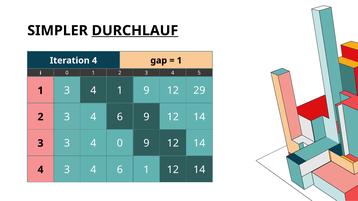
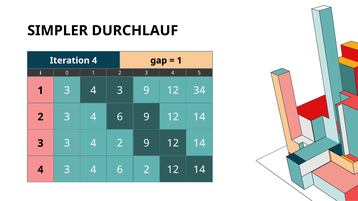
DURCHLAUF underline: present -> none
1 at (120, 91): 1 -> 3
29: 29 -> 34
4 0: 0 -> 2
6 1: 1 -> 2
